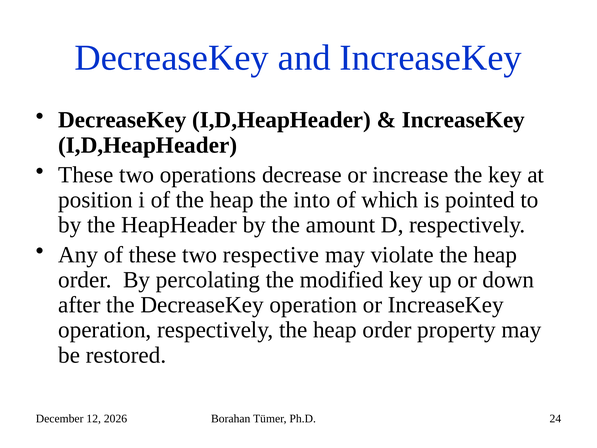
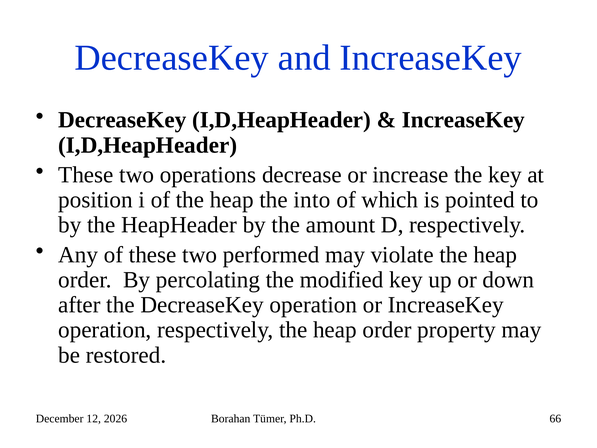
respective: respective -> performed
24: 24 -> 66
